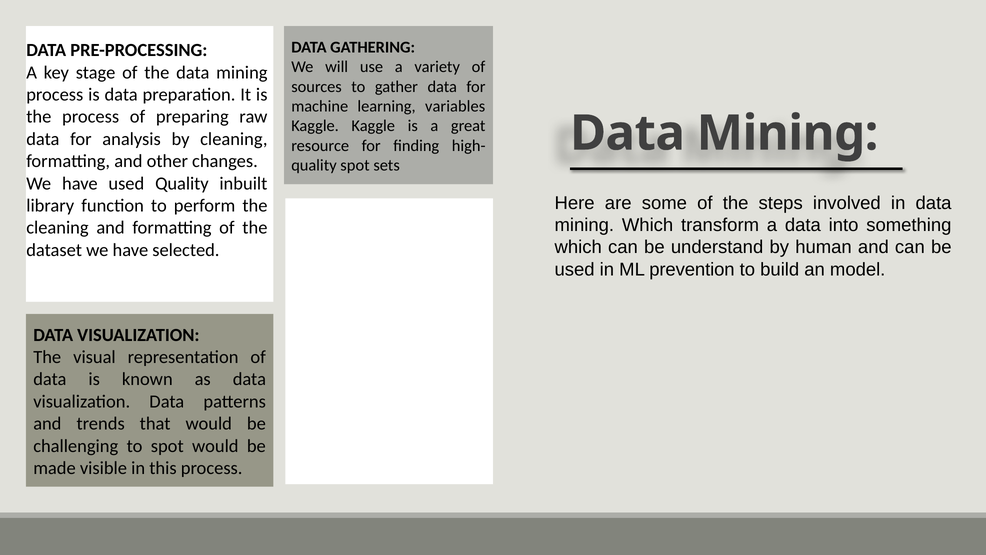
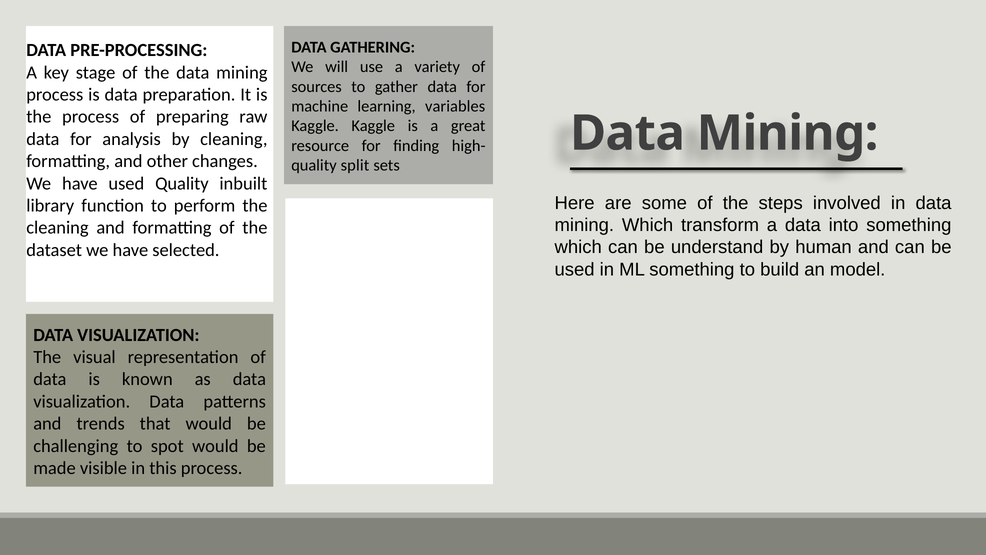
spot at (355, 165): spot -> split
ML prevention: prevention -> something
